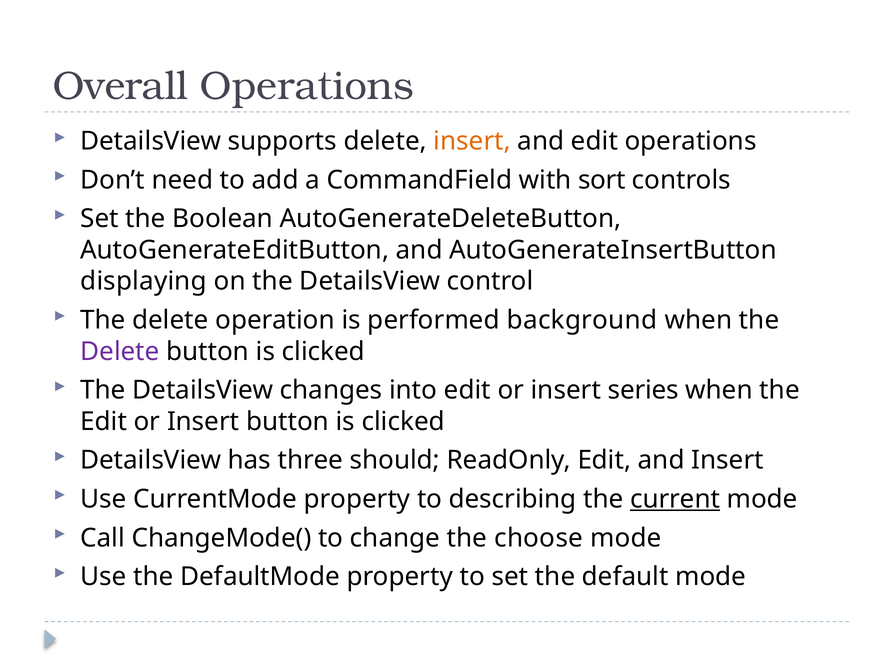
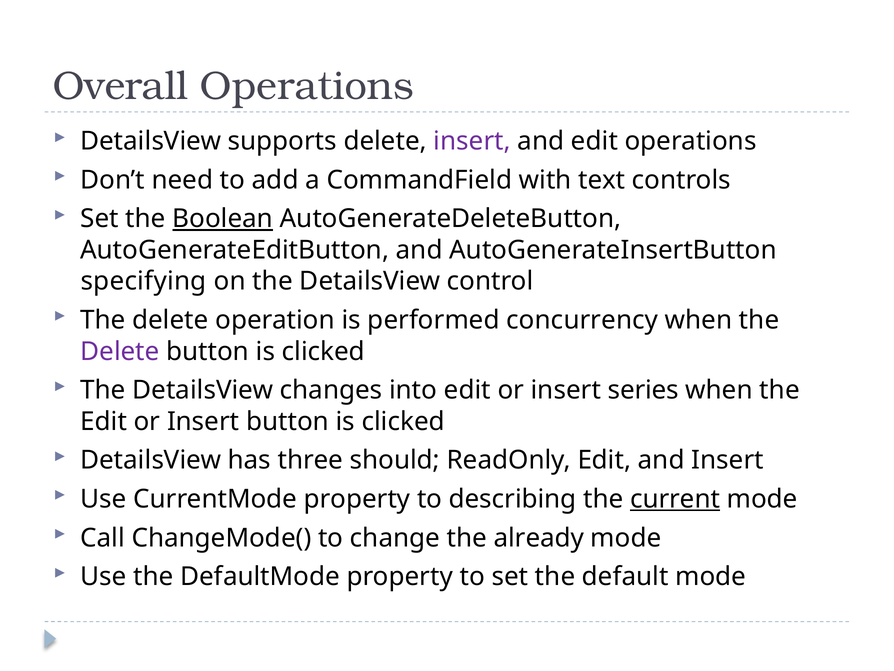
insert at (472, 141) colour: orange -> purple
sort: sort -> text
Boolean underline: none -> present
displaying: displaying -> specifying
background: background -> concurrency
choose: choose -> already
